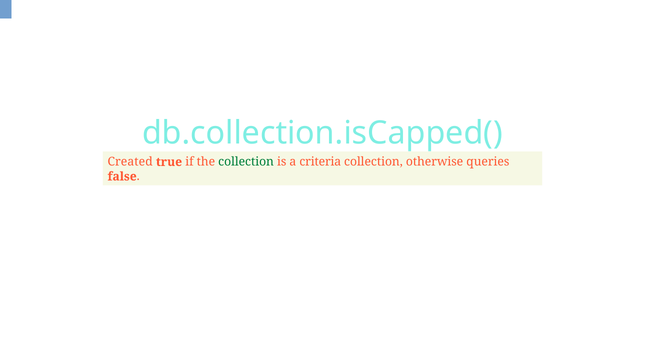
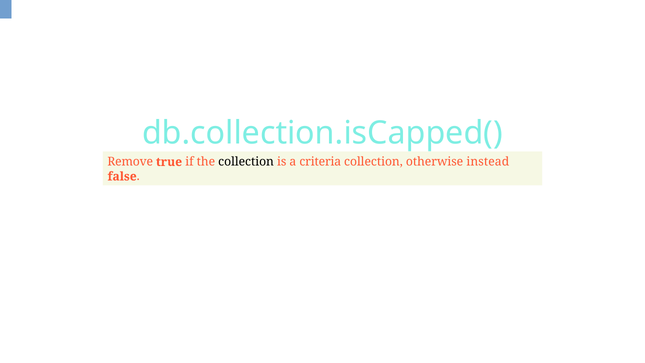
Created: Created -> Remove
collection at (246, 162) colour: green -> black
queries: queries -> instead
